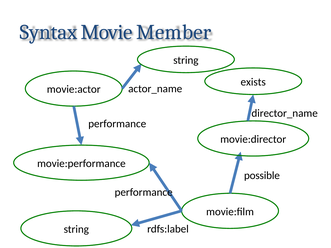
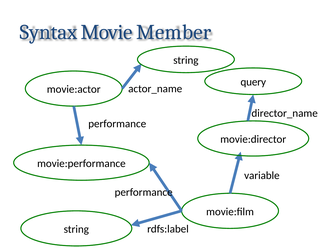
exists: exists -> query
possible: possible -> variable
